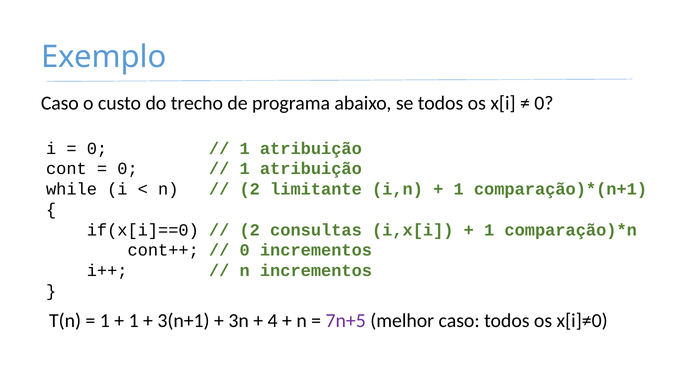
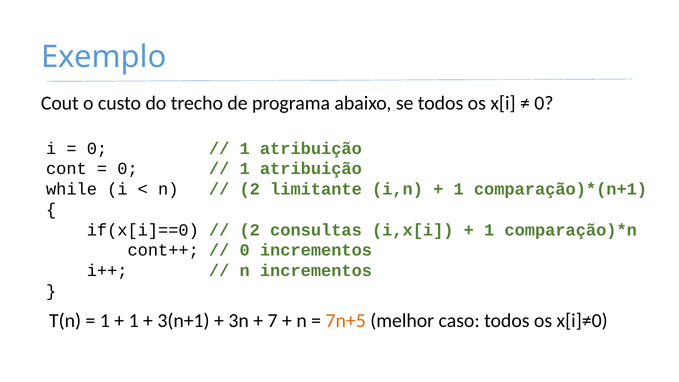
Caso at (60, 103): Caso -> Cout
4: 4 -> 7
7n+5 colour: purple -> orange
